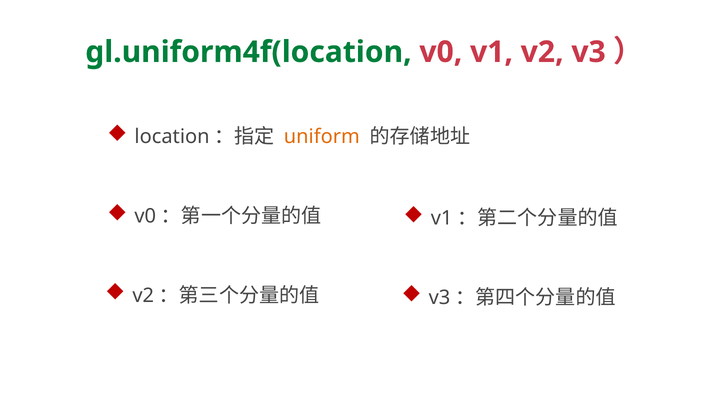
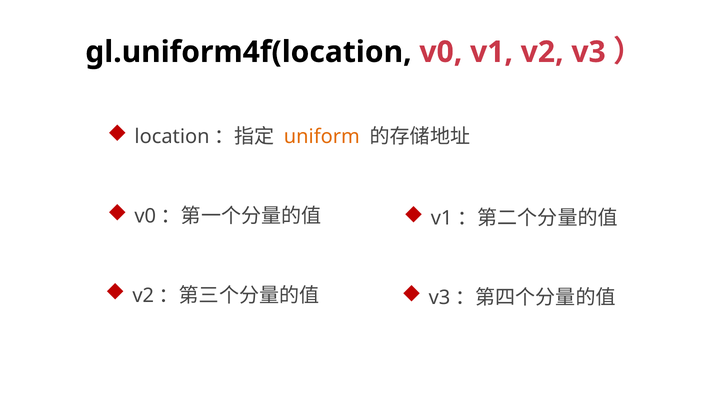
gl.uniform4f(location colour: green -> black
